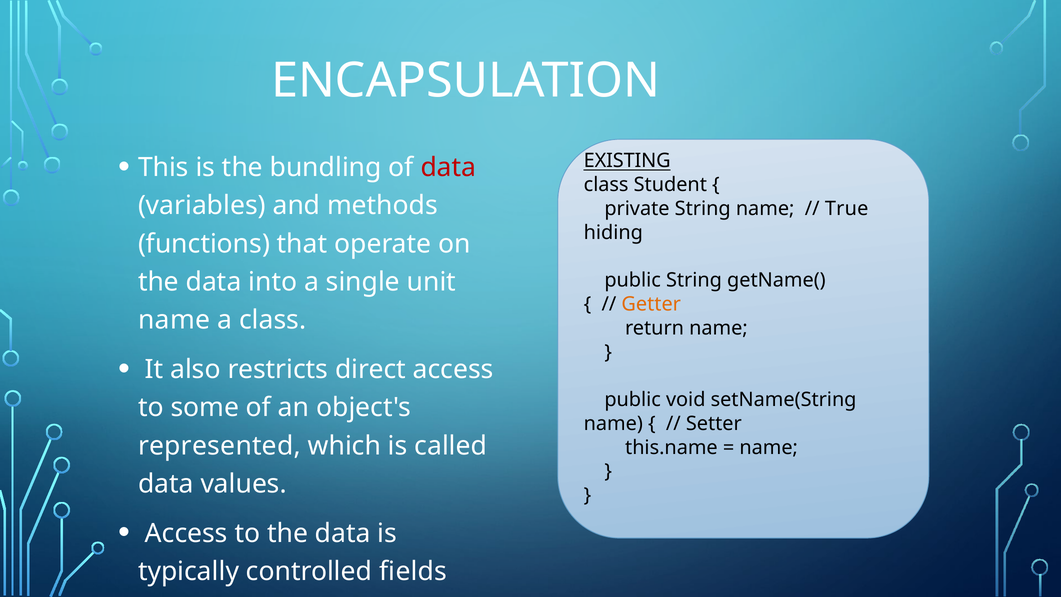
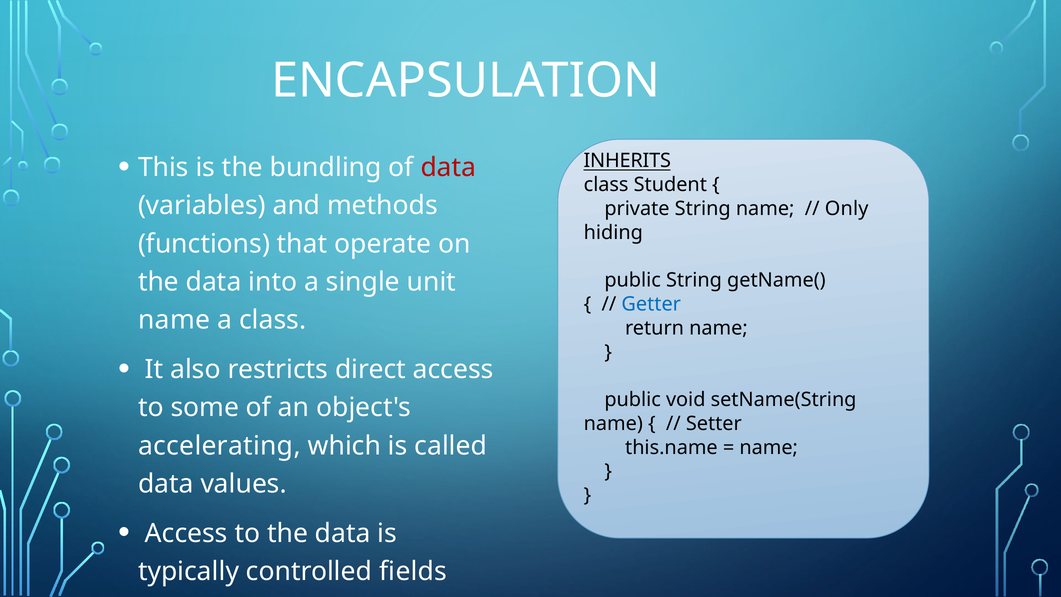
EXISTING: EXISTING -> INHERITS
True: True -> Only
Getter at (651, 304) colour: orange -> blue
represented: represented -> accelerating
